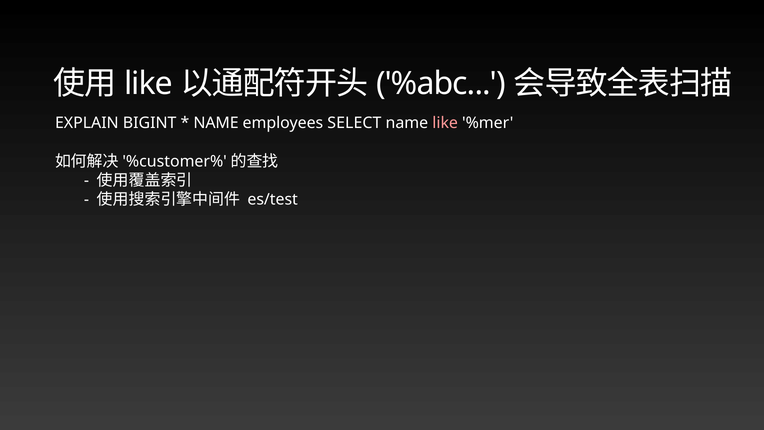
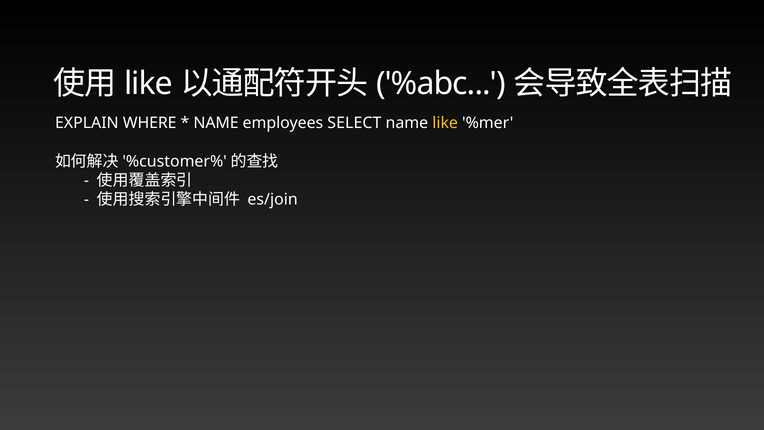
BIGINT: BIGINT -> WHERE
like at (445, 123) colour: pink -> yellow
es/test: es/test -> es/join
